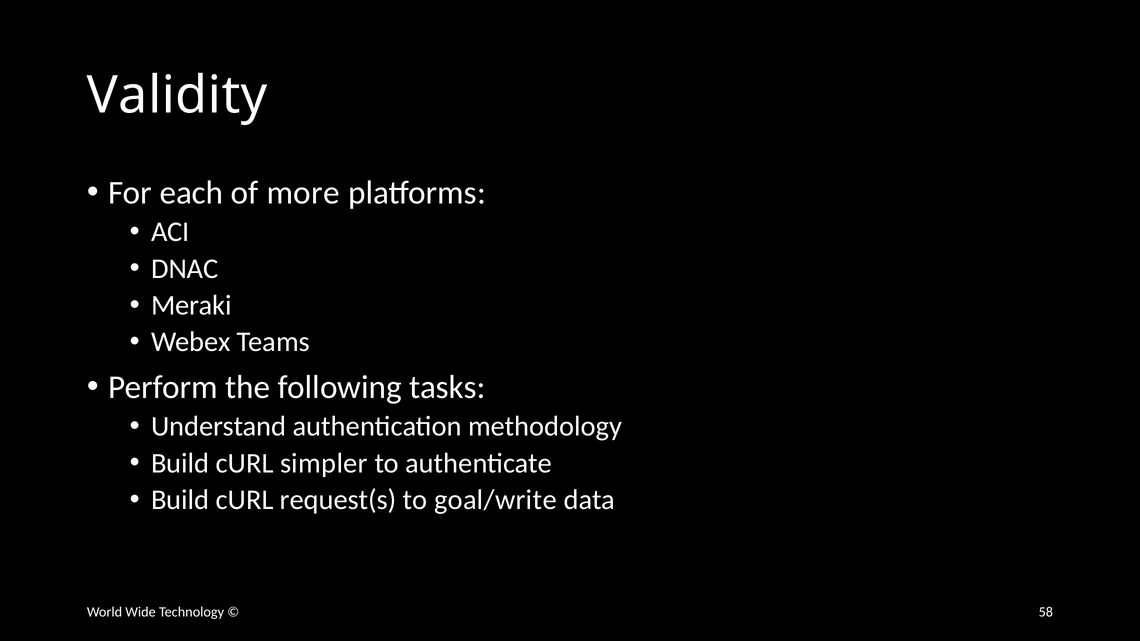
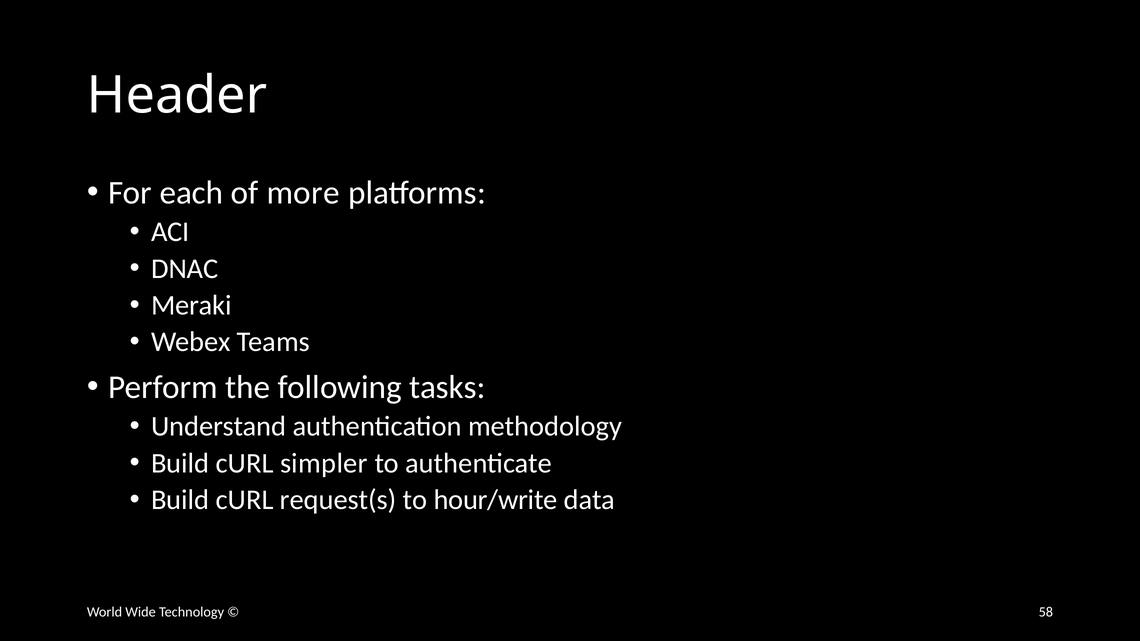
Validity: Validity -> Header
goal/write: goal/write -> hour/write
